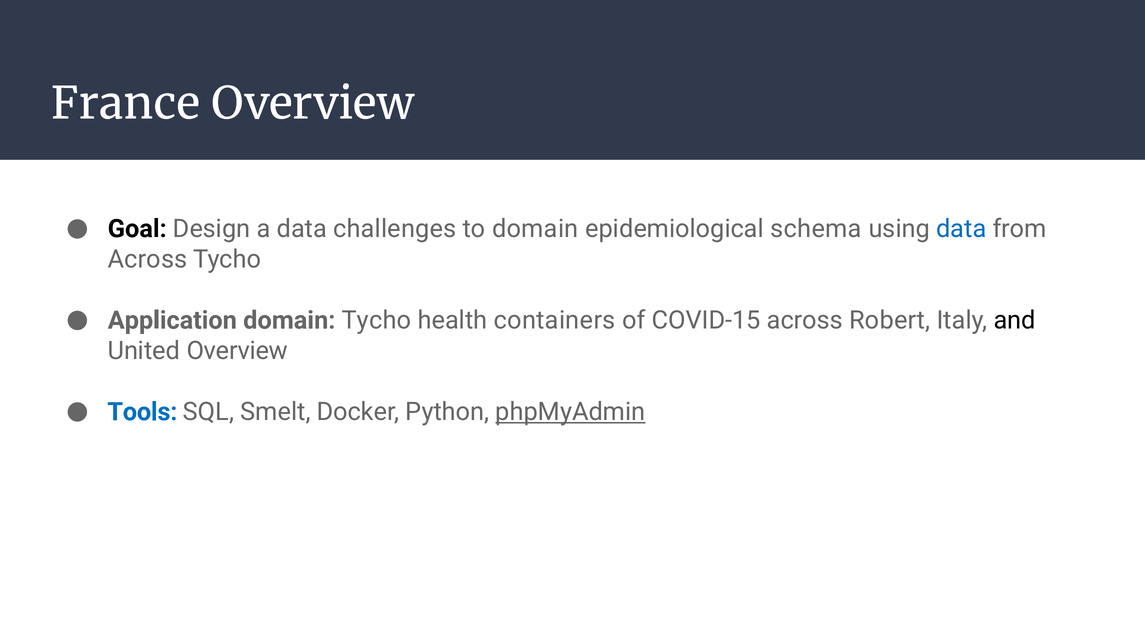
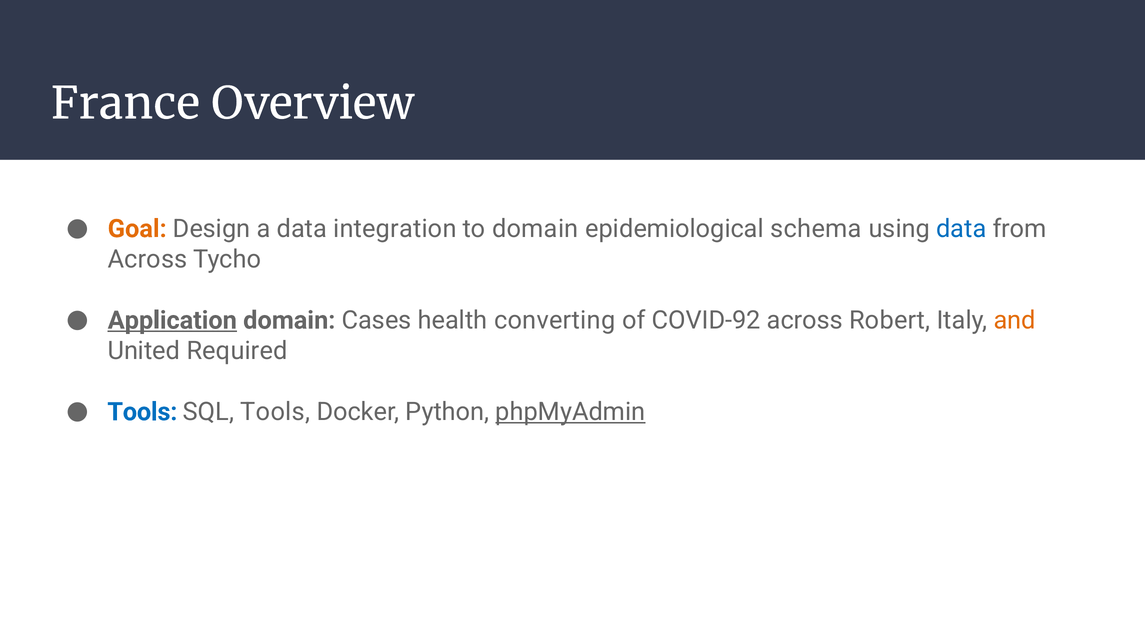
Goal colour: black -> orange
challenges: challenges -> integration
Application underline: none -> present
domain Tycho: Tycho -> Cases
containers: containers -> converting
COVID-15: COVID-15 -> COVID-92
and colour: black -> orange
United Overview: Overview -> Required
SQL Smelt: Smelt -> Tools
